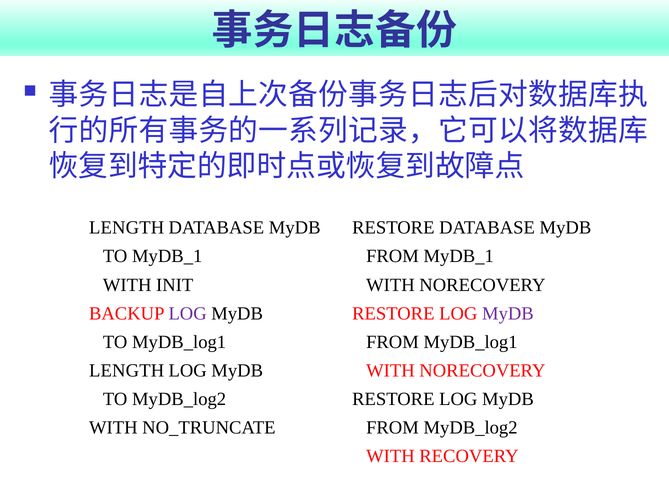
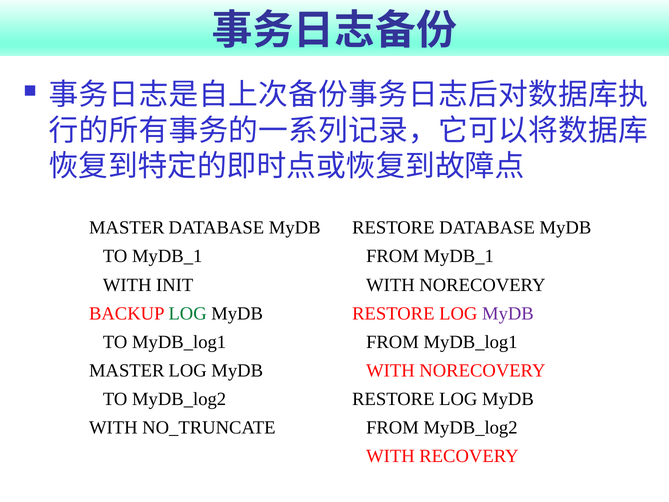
LENGTH at (127, 228): LENGTH -> MASTER
LOG at (188, 313) colour: purple -> green
LENGTH at (127, 370): LENGTH -> MASTER
